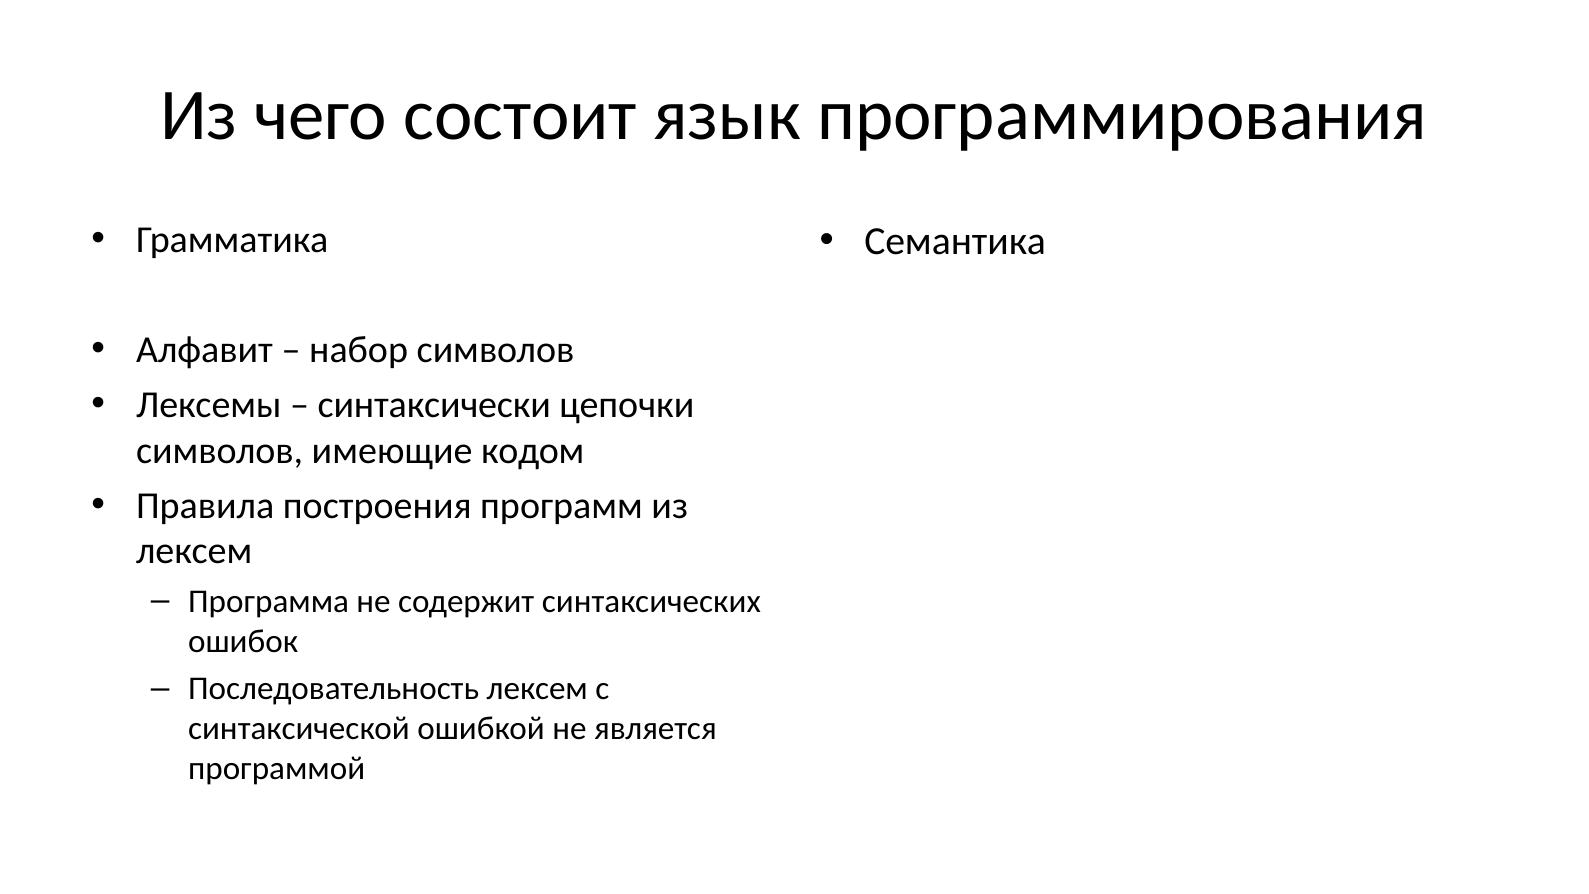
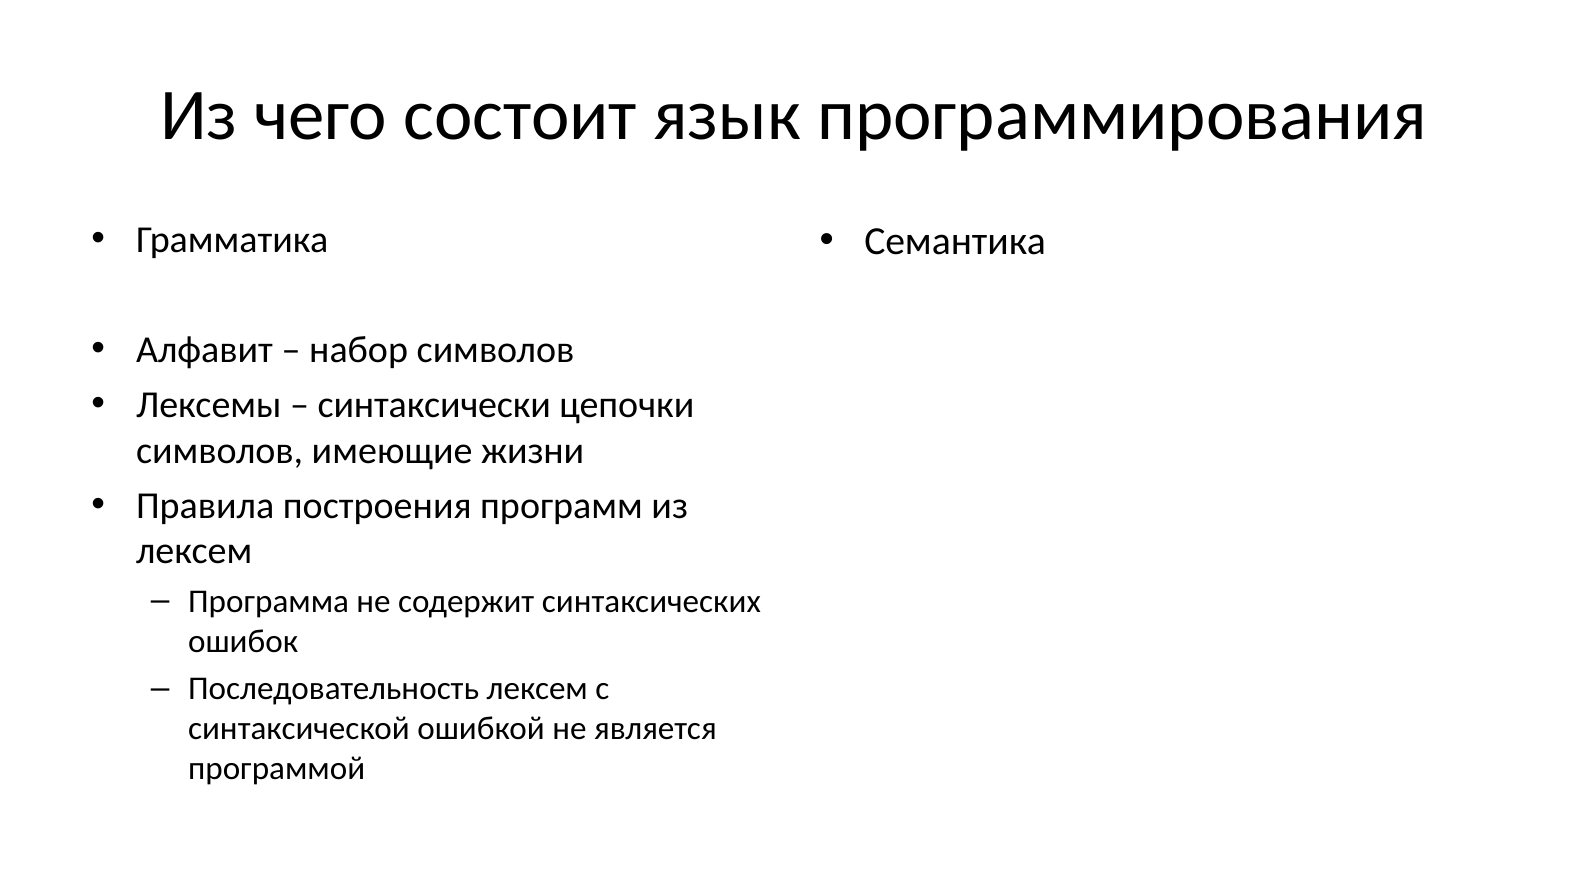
кодом: кодом -> жизни
